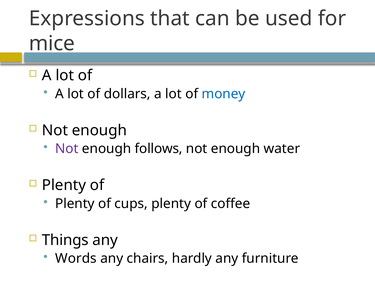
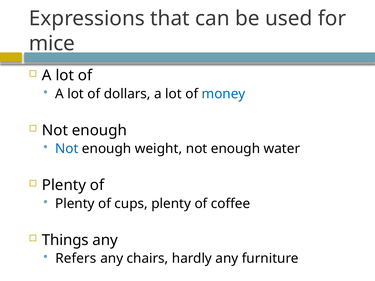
Not at (67, 149) colour: purple -> blue
follows: follows -> weight
Words: Words -> Refers
